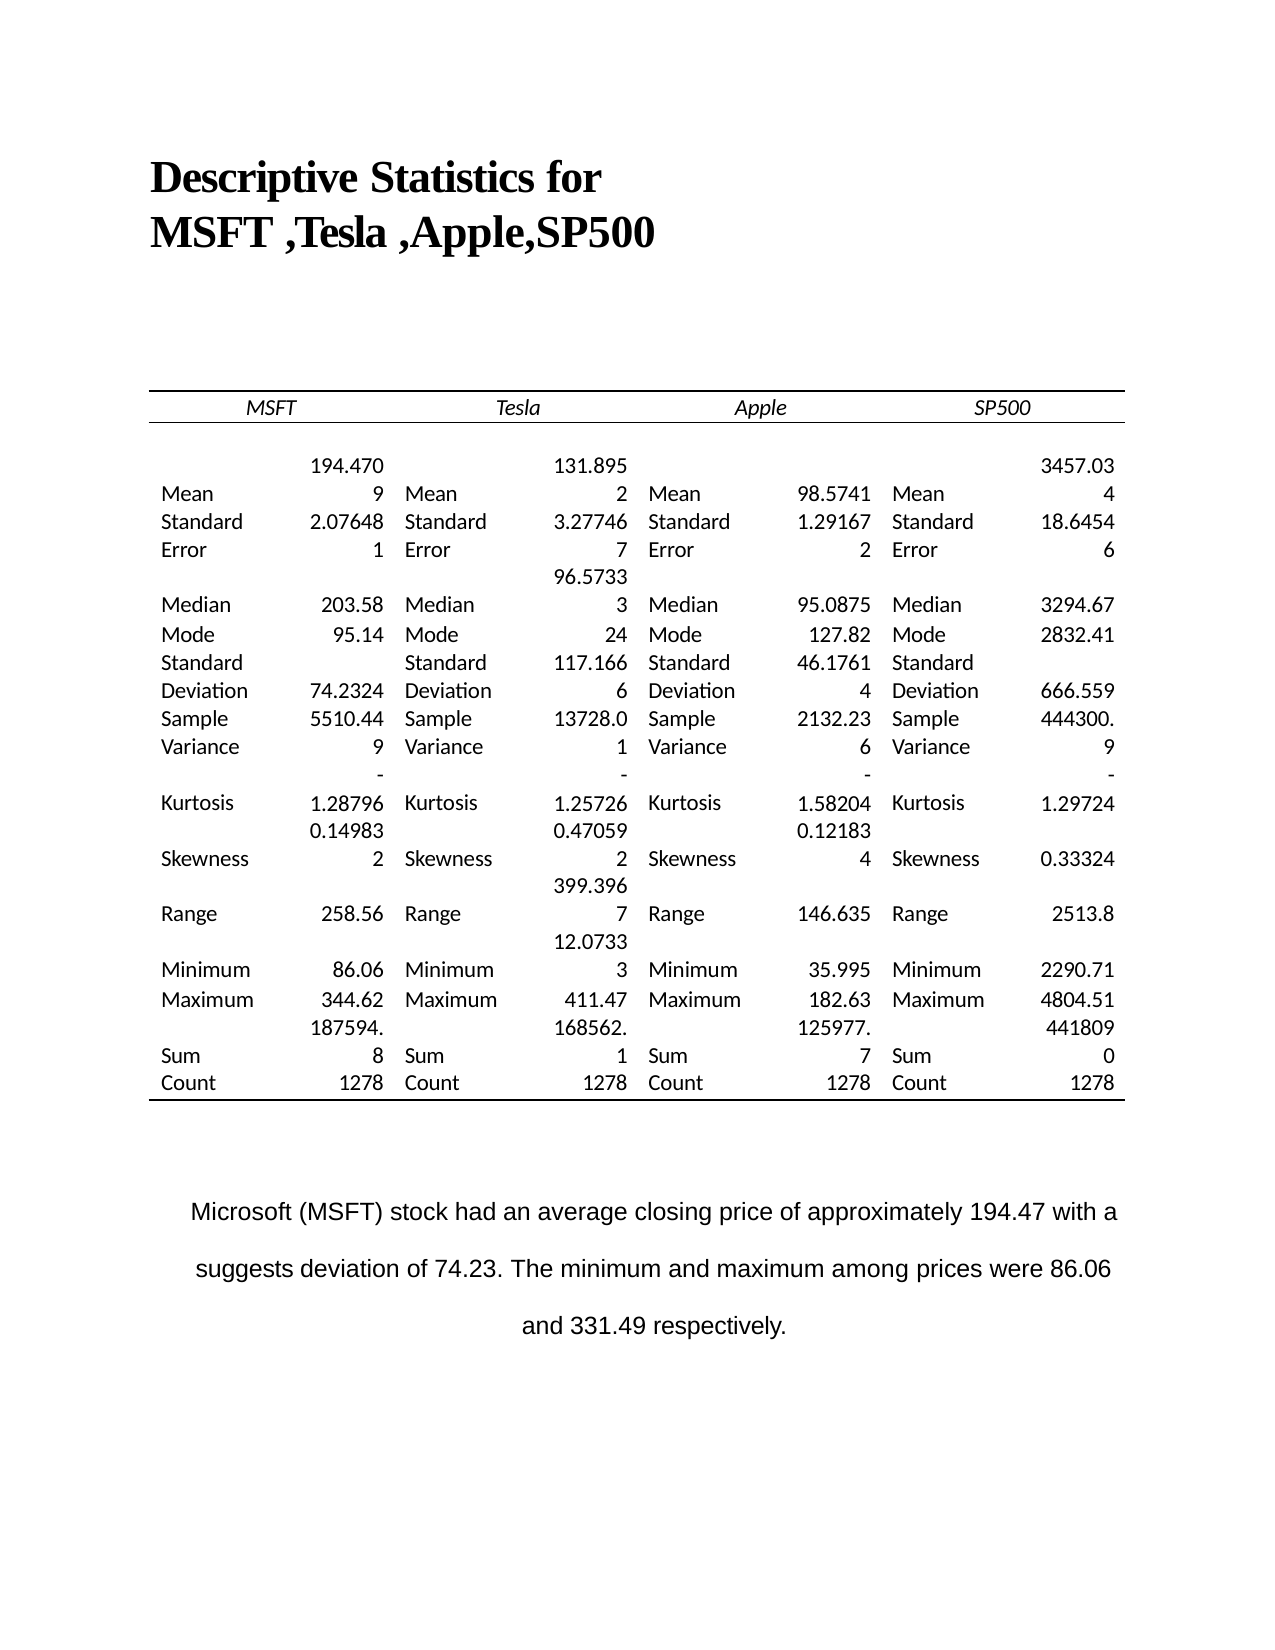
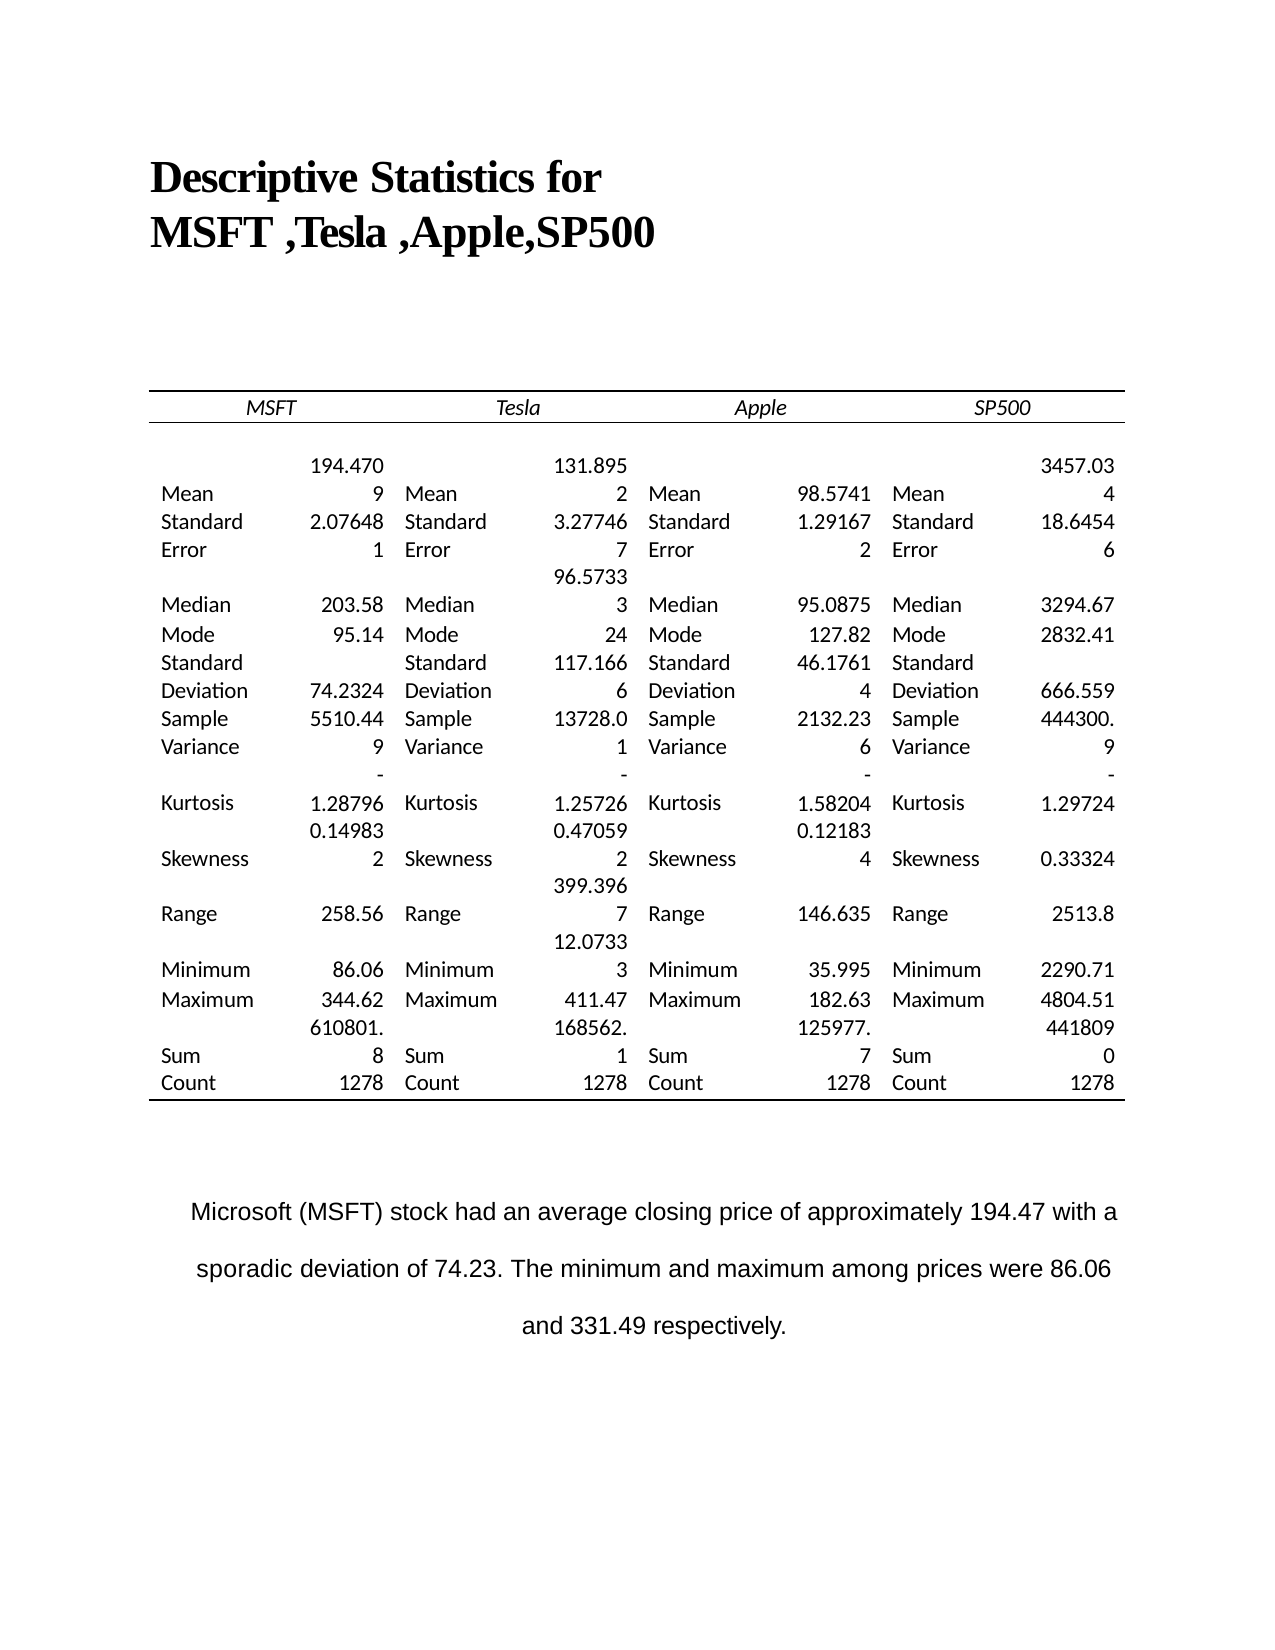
187594: 187594 -> 610801
suggests: suggests -> sporadic
